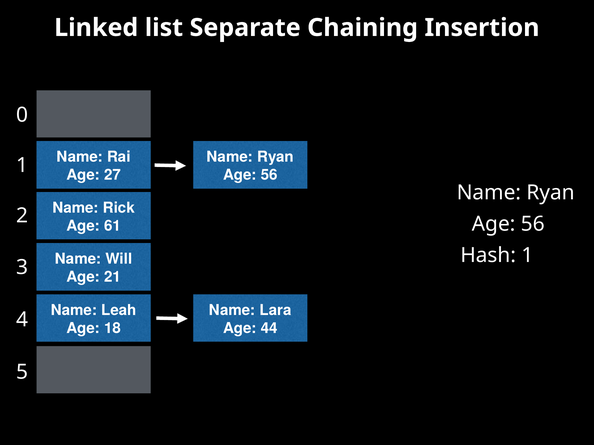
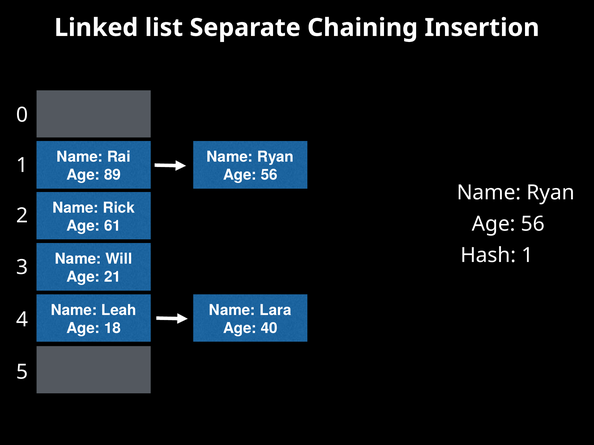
27: 27 -> 89
44: 44 -> 40
